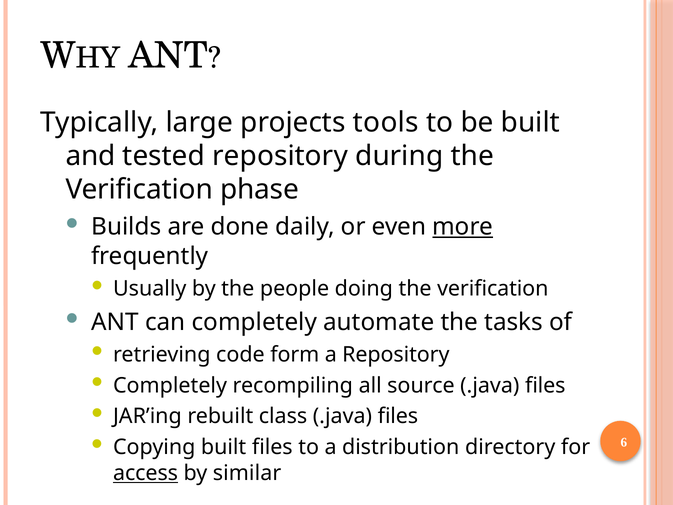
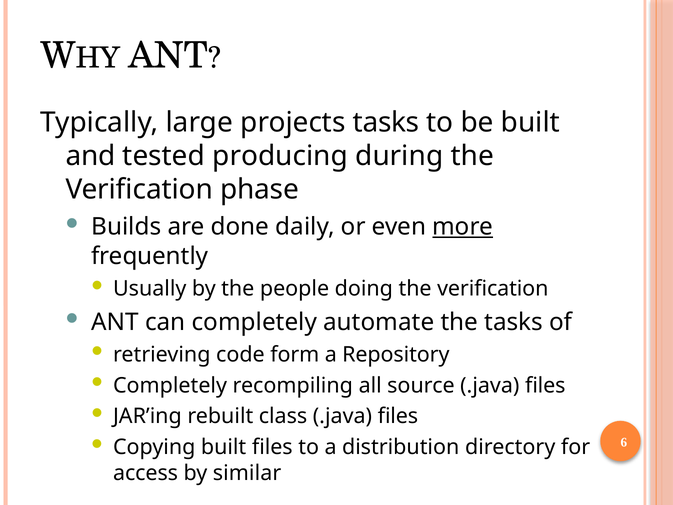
projects tools: tools -> tasks
tested repository: repository -> producing
access underline: present -> none
